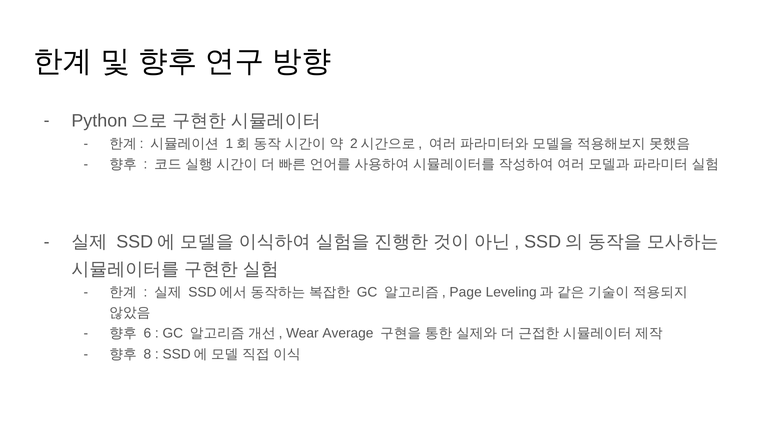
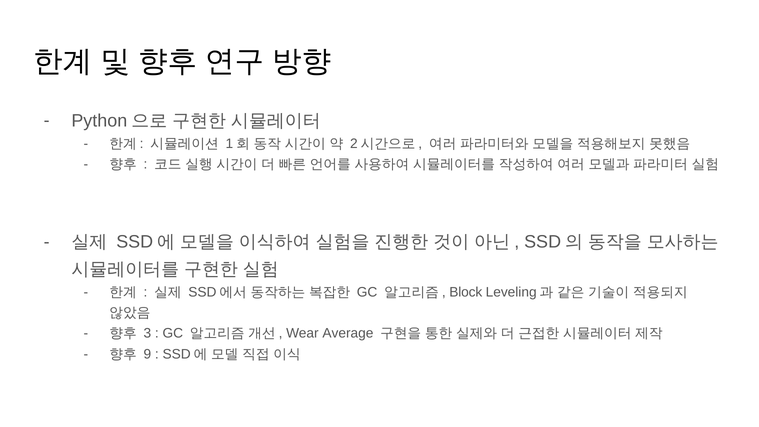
Page: Page -> Block
6: 6 -> 3
8: 8 -> 9
